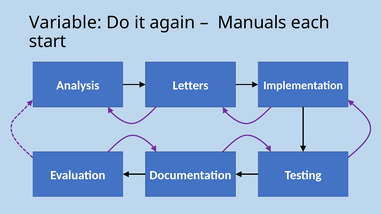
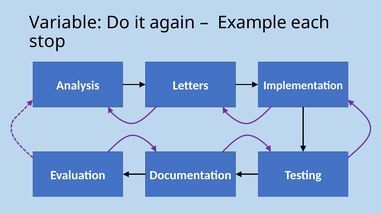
Manuals: Manuals -> Example
start: start -> stop
